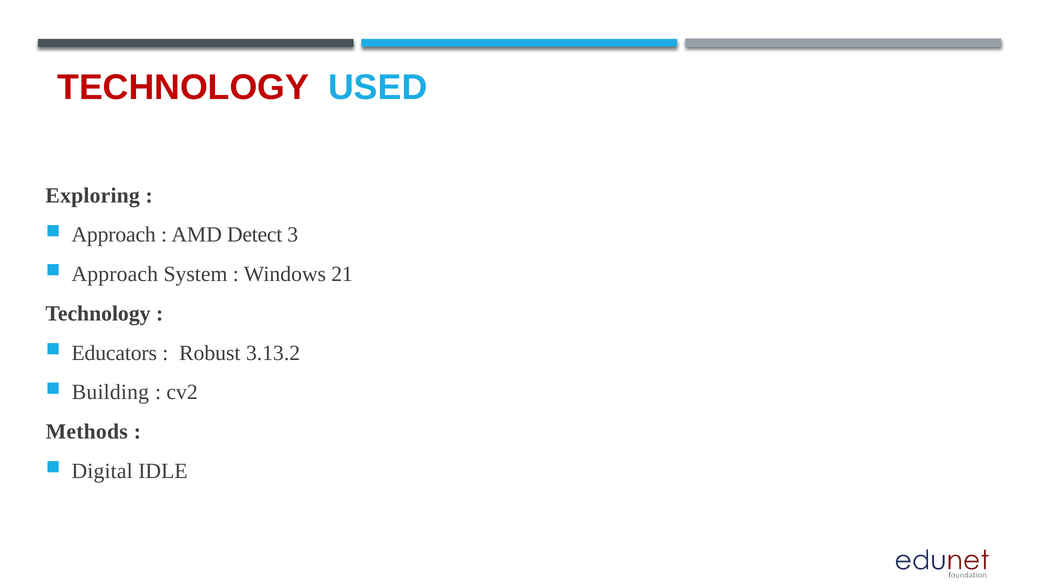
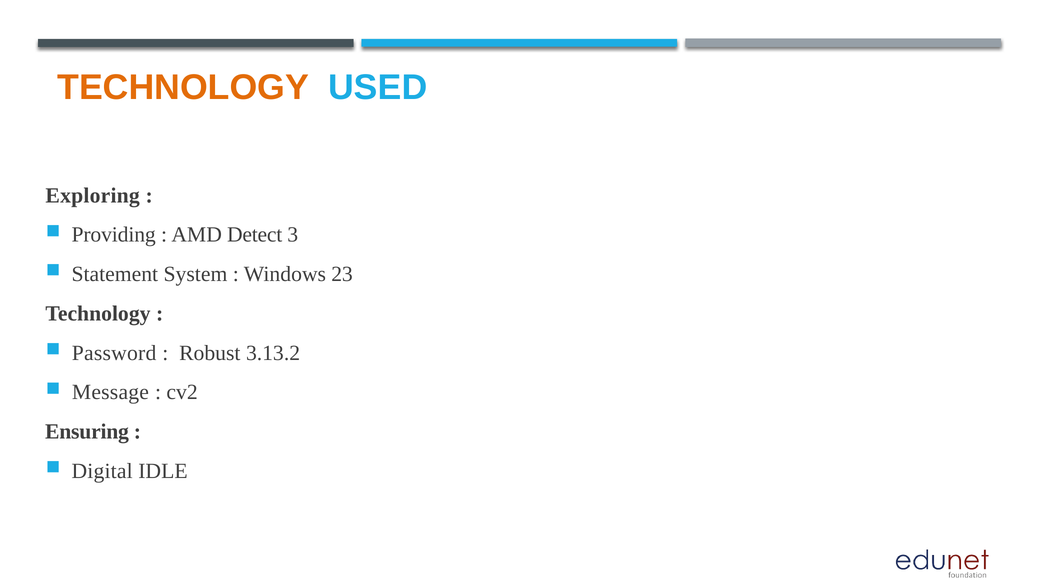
TECHNOLOGY at (183, 88) colour: red -> orange
Approach at (114, 235): Approach -> Providing
Approach at (115, 274): Approach -> Statement
21: 21 -> 23
Educators: Educators -> Password
Building: Building -> Message
Methods: Methods -> Ensuring
